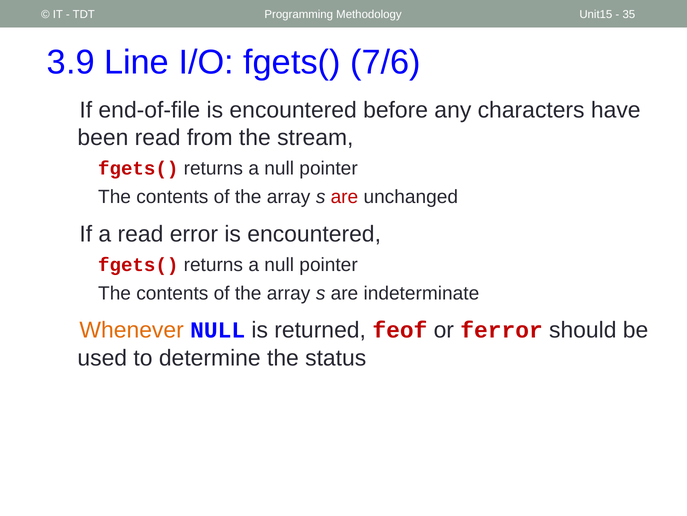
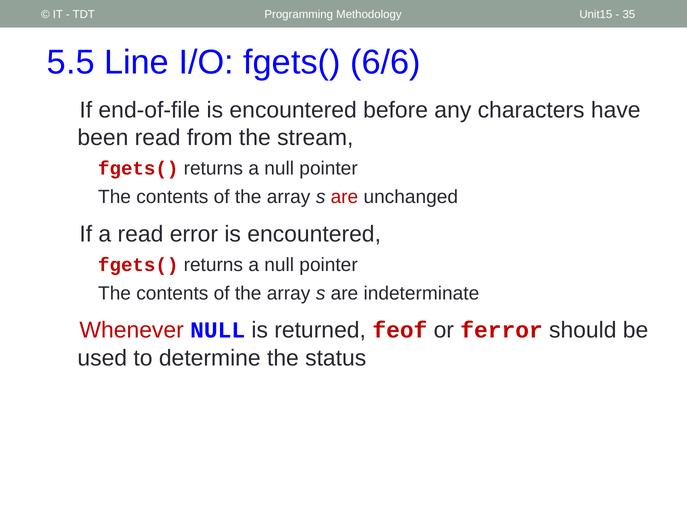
3.9: 3.9 -> 5.5
7/6: 7/6 -> 6/6
Whenever colour: orange -> red
